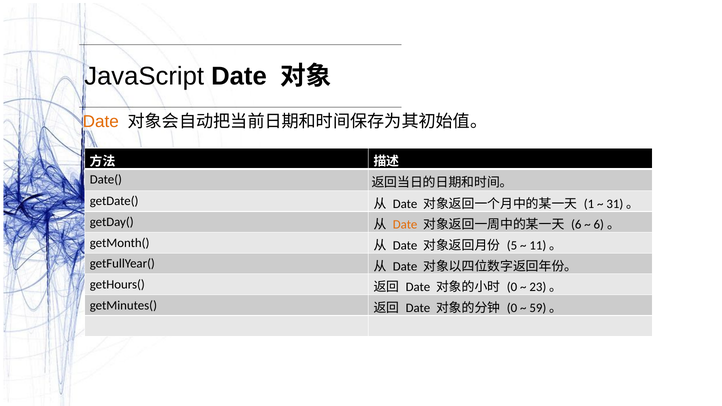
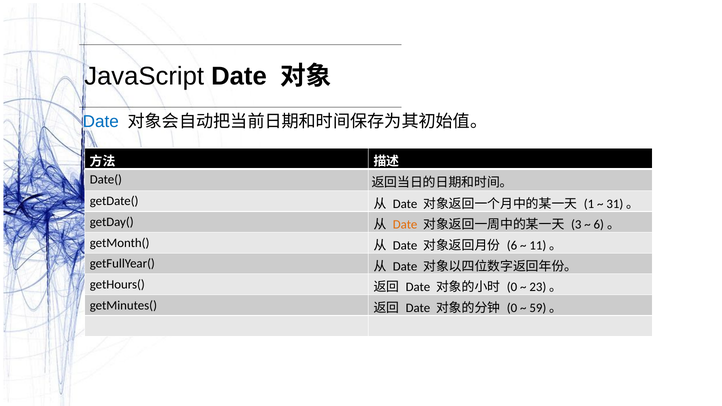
Date at (101, 122) colour: orange -> blue
6: 6 -> 3
5: 5 -> 6
